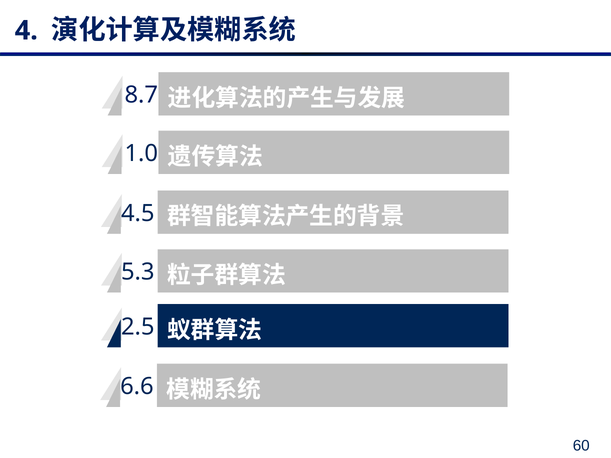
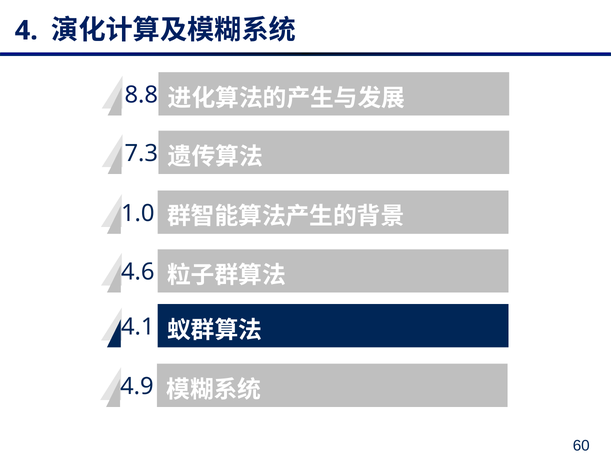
8.7: 8.7 -> 8.8
1.0: 1.0 -> 7.3
4.5: 4.5 -> 1.0
5.3: 5.3 -> 4.6
2.5: 2.5 -> 4.1
6.6: 6.6 -> 4.9
